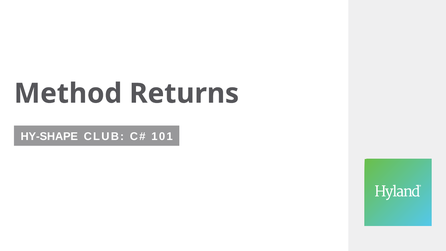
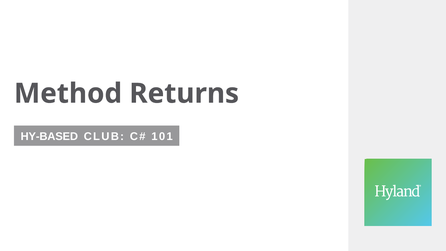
HY-SHAPE: HY-SHAPE -> HY-BASED
